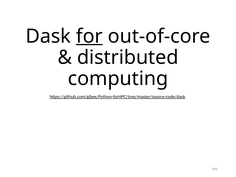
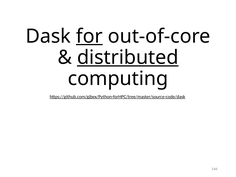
distributed underline: none -> present
